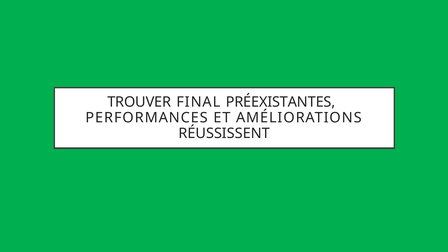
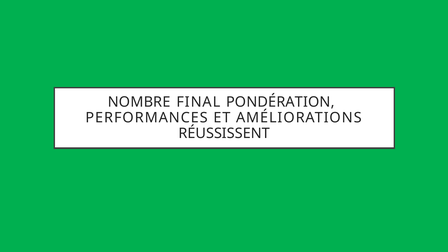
TROUVER: TROUVER -> NOMBRE
PRÉEXISTANTES: PRÉEXISTANTES -> PONDÉRATION
